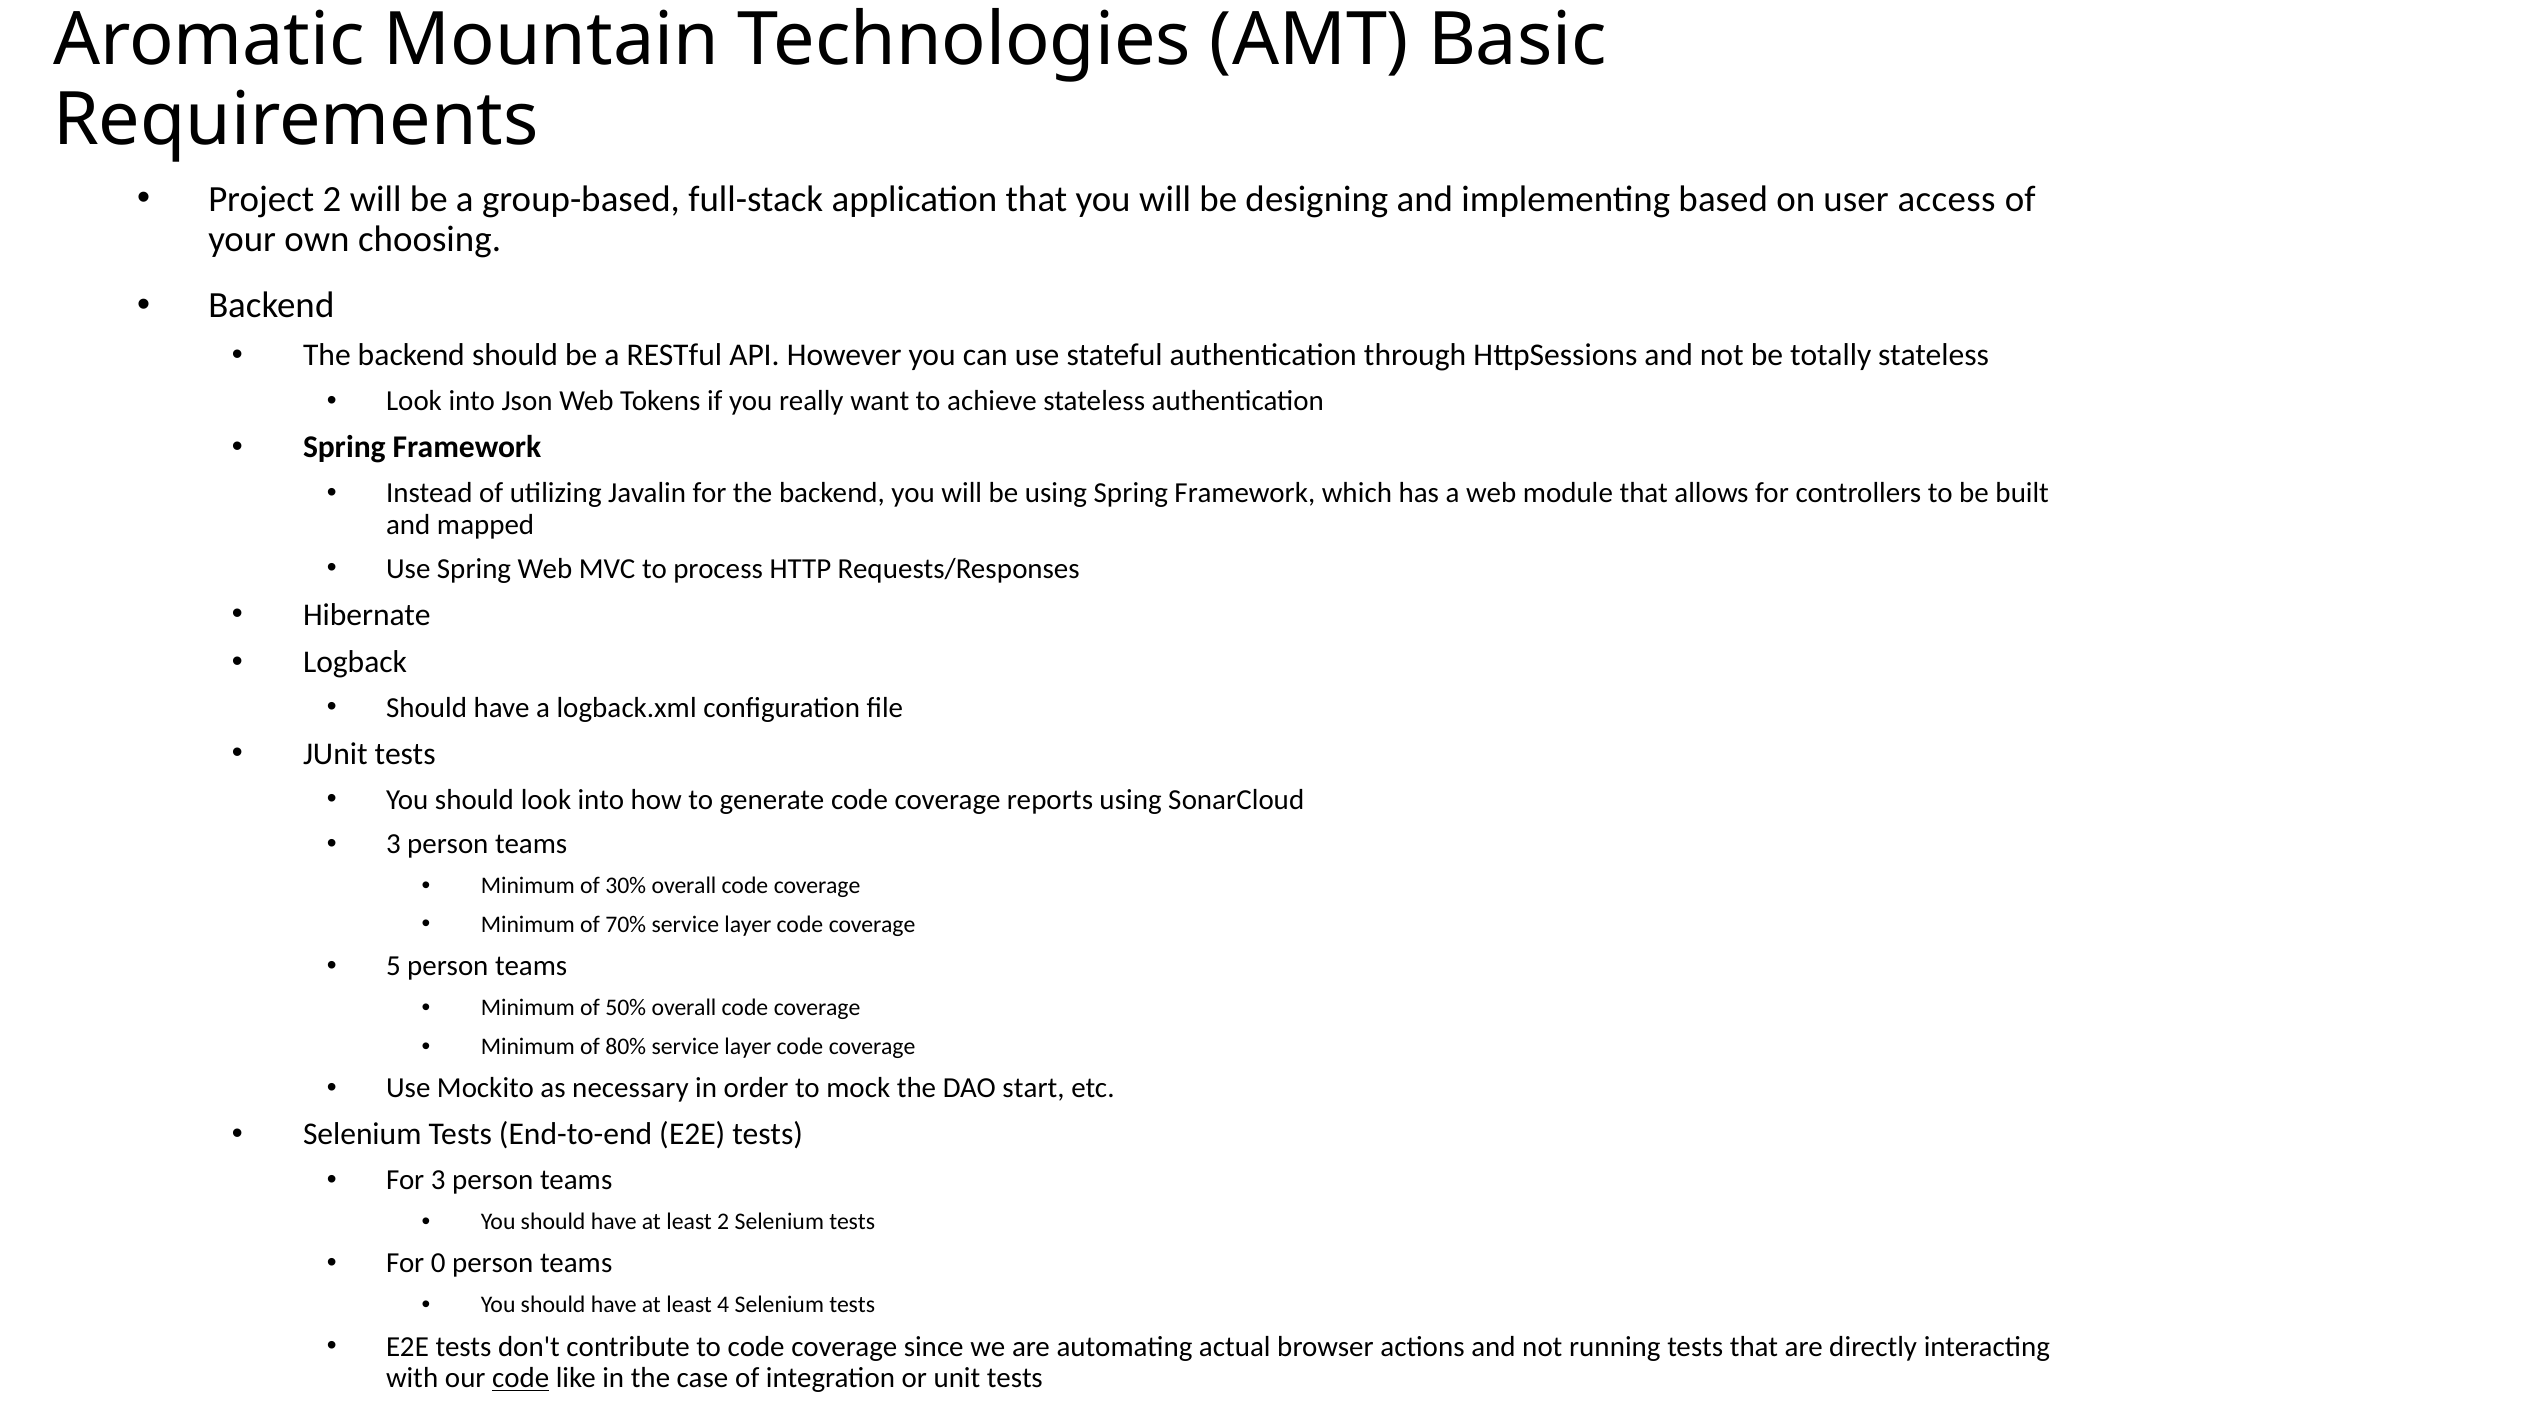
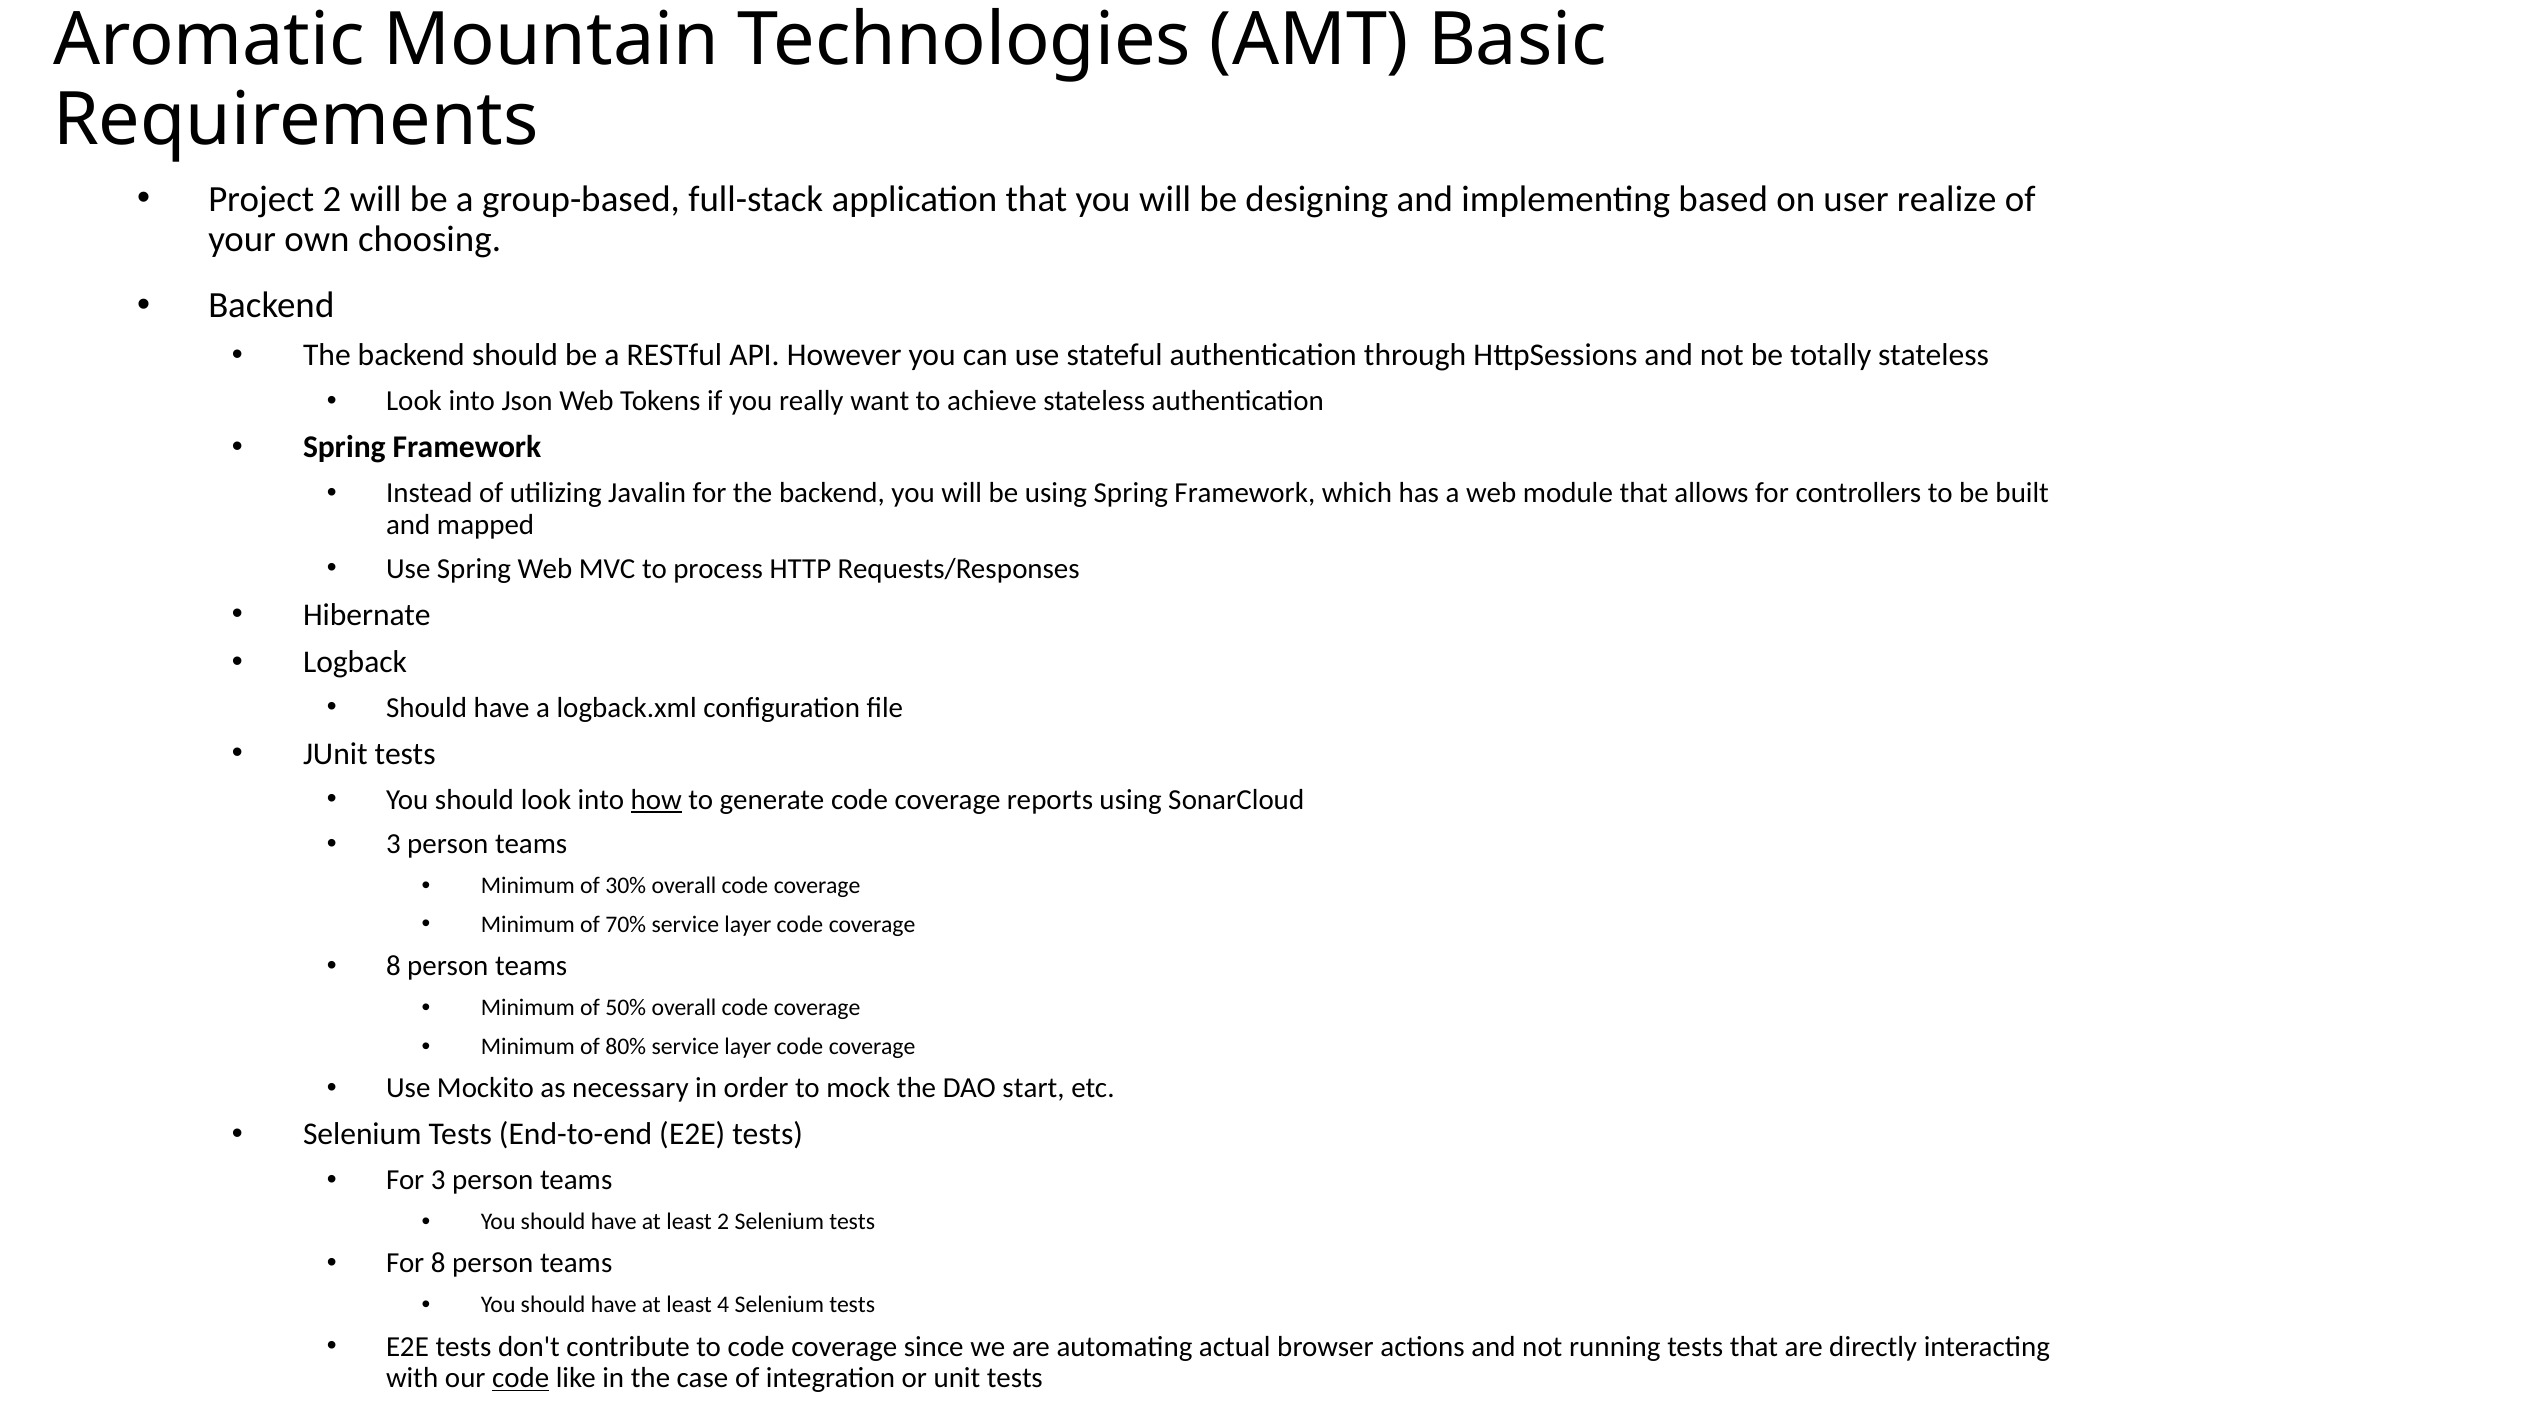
access: access -> realize
how underline: none -> present
5 at (393, 966): 5 -> 8
For 0: 0 -> 8
